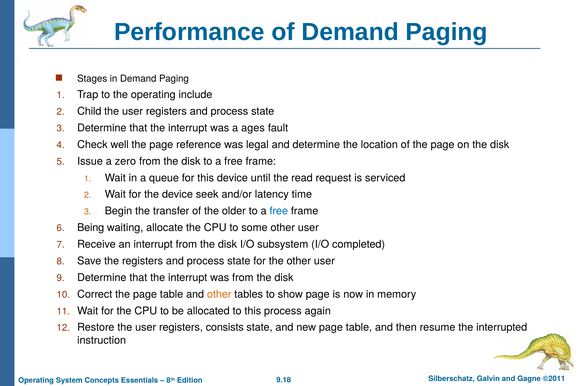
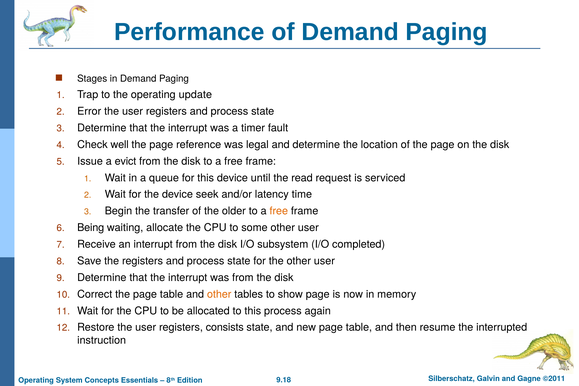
include: include -> update
Child: Child -> Error
ages: ages -> timer
zero: zero -> evict
free at (279, 211) colour: blue -> orange
